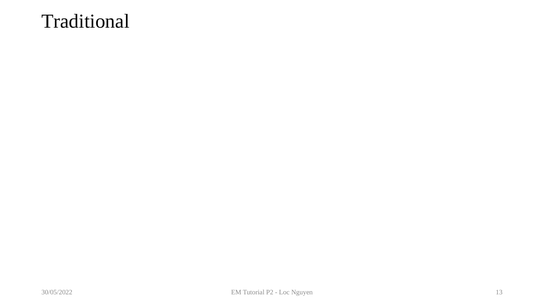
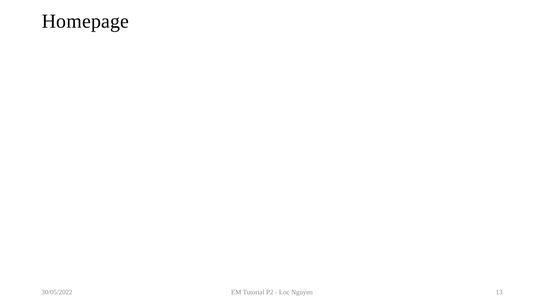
Traditional: Traditional -> Homepage
